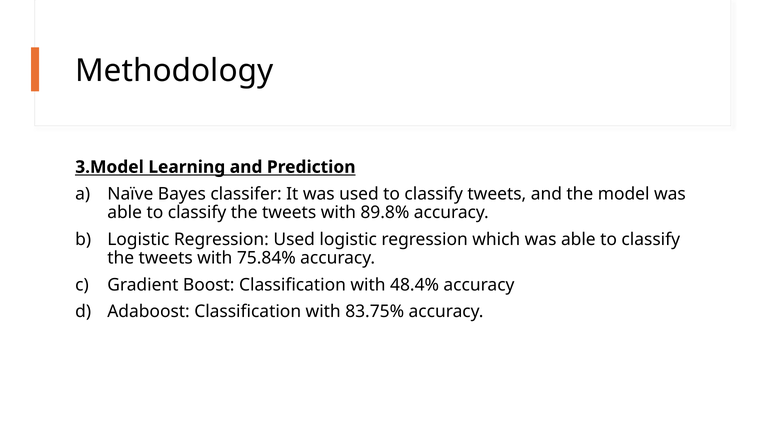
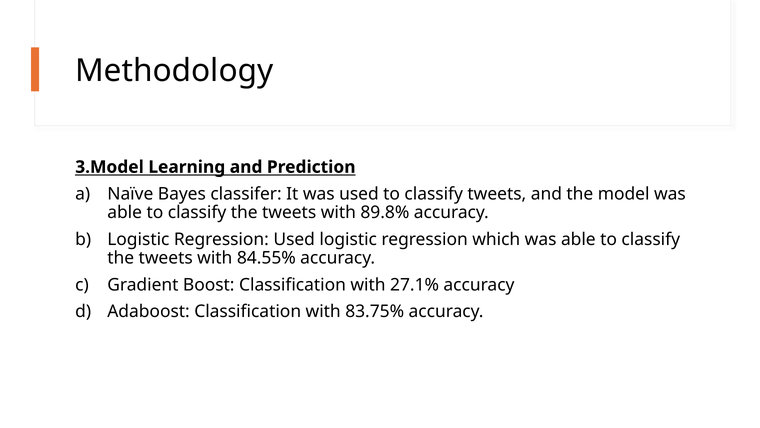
75.84%: 75.84% -> 84.55%
48.4%: 48.4% -> 27.1%
